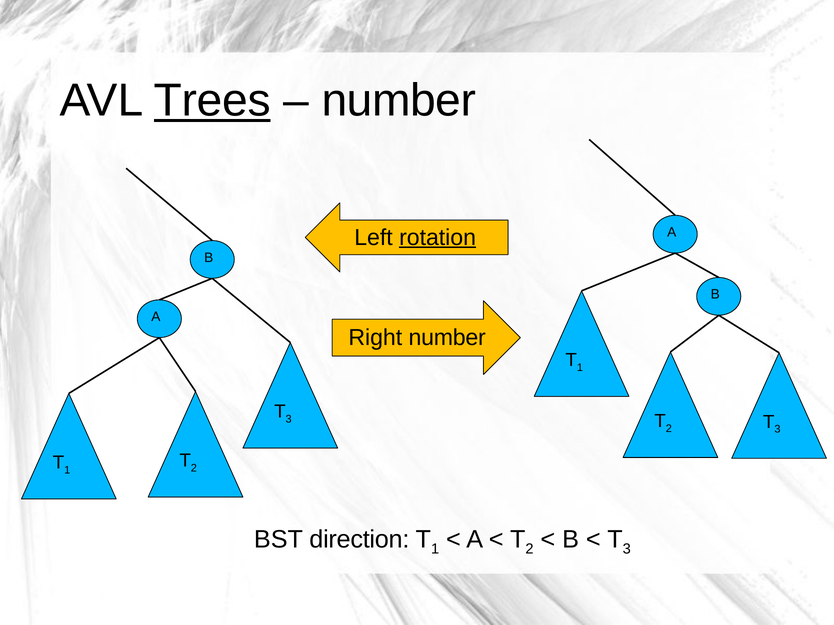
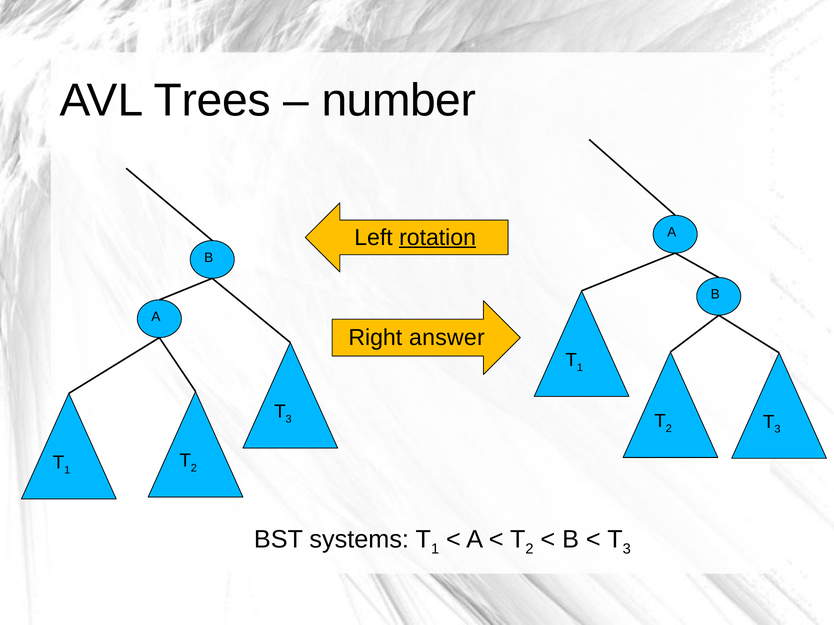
Trees underline: present -> none
Right number: number -> answer
direction: direction -> systems
